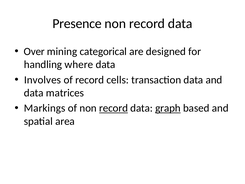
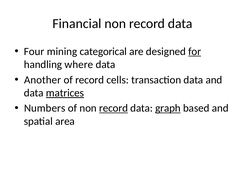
Presence: Presence -> Financial
Over: Over -> Four
for underline: none -> present
Involves: Involves -> Another
matrices underline: none -> present
Markings: Markings -> Numbers
